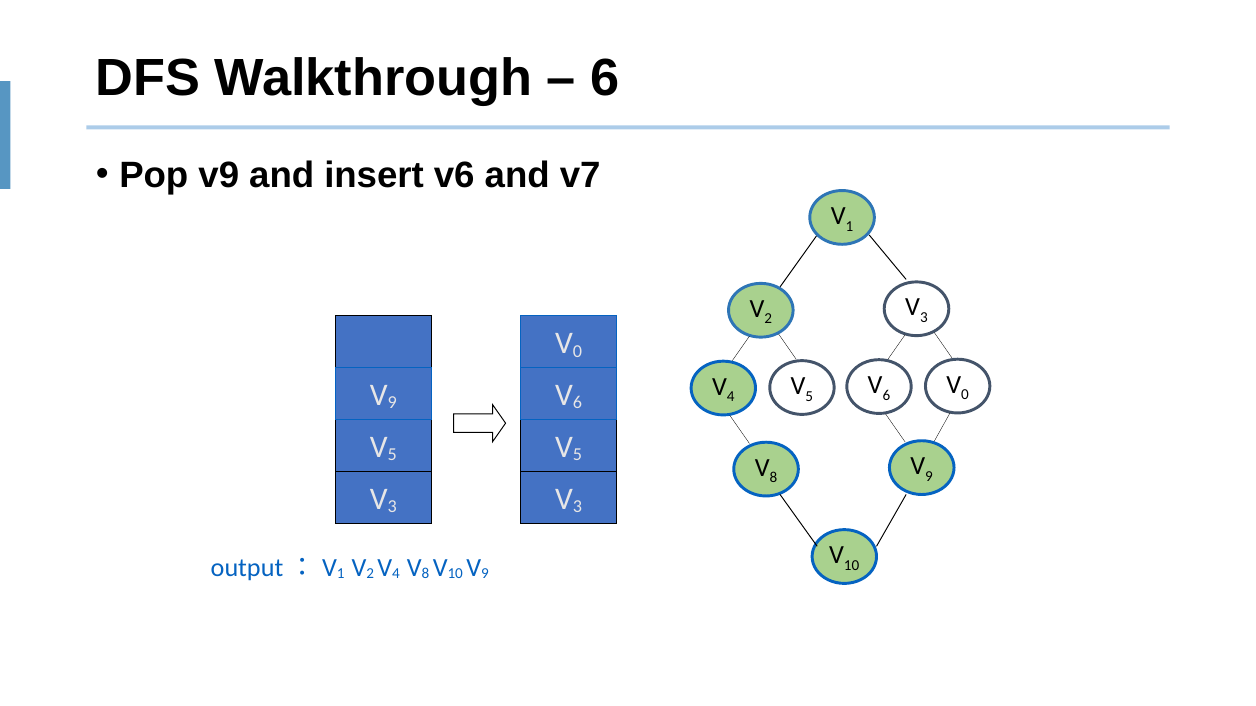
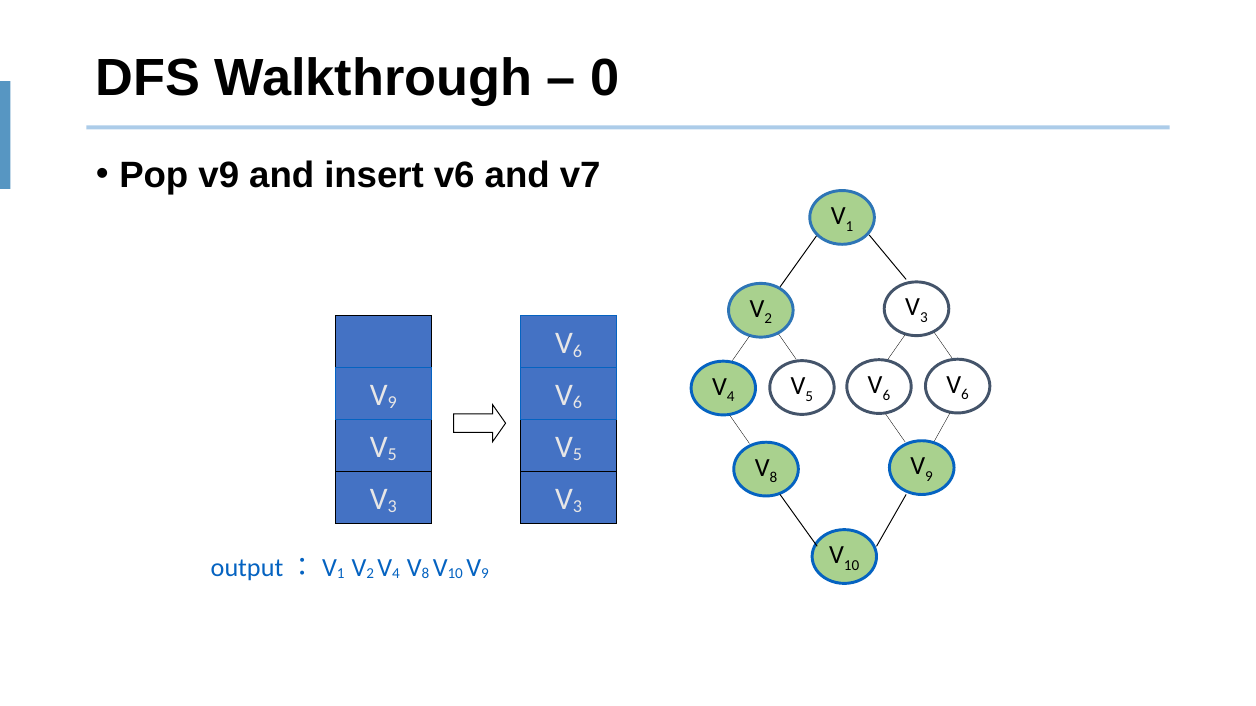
6 at (605, 78): 6 -> 0
0 at (577, 351): 0 -> 6
0 at (965, 395): 0 -> 6
